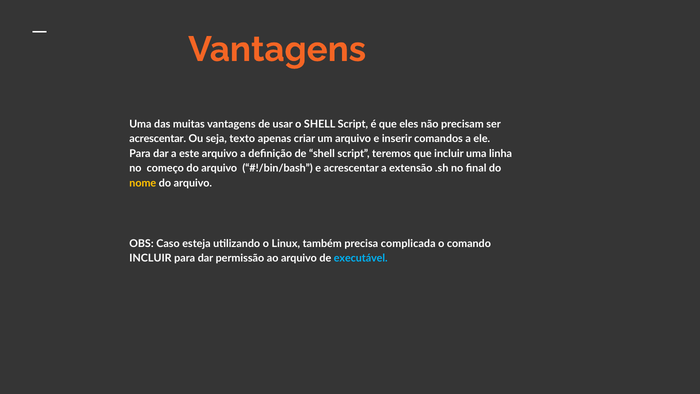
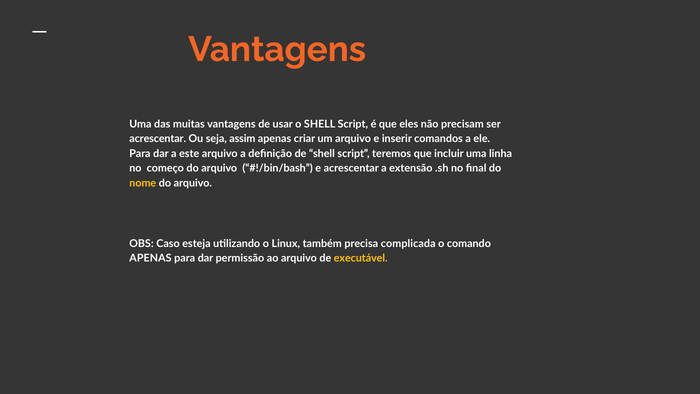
texto: texto -> assim
INCLUIR at (150, 258): INCLUIR -> APENAS
executável colour: light blue -> yellow
